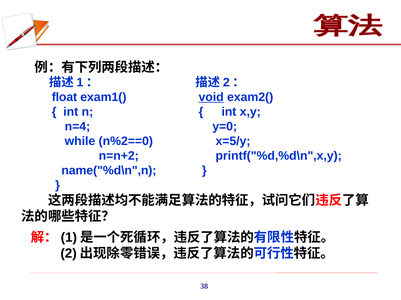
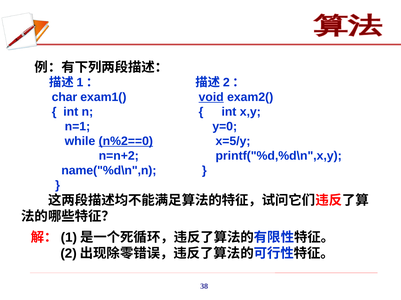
float: float -> char
n=4: n=4 -> n=1
n%2==0 underline: none -> present
